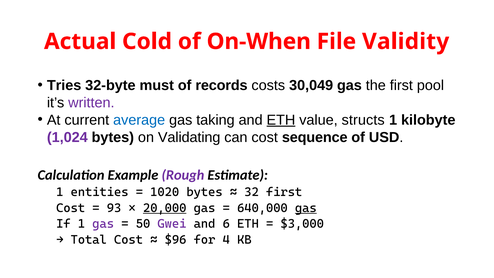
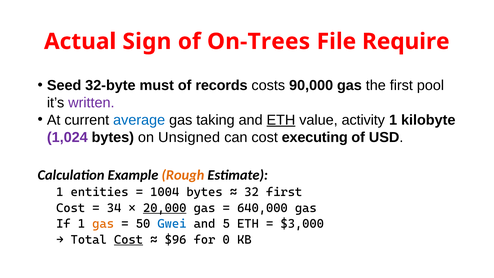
Cold: Cold -> Sign
On-When: On-When -> On-Trees
Validity: Validity -> Require
Tries: Tries -> Seed
30,049: 30,049 -> 90,000
structs: structs -> activity
Validating: Validating -> Unsigned
sequence: sequence -> executing
Rough colour: purple -> orange
1020: 1020 -> 1004
93: 93 -> 34
gas at (306, 208) underline: present -> none
gas at (103, 224) colour: purple -> orange
Gwei colour: purple -> blue
6: 6 -> 5
Cost at (128, 240) underline: none -> present
4: 4 -> 0
